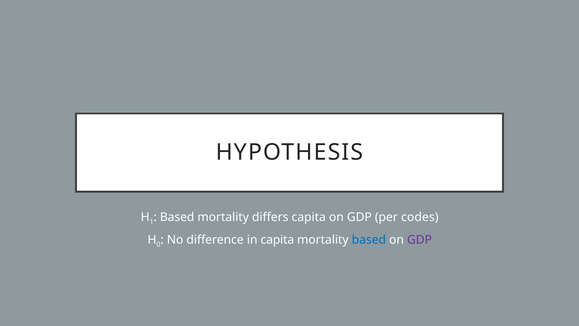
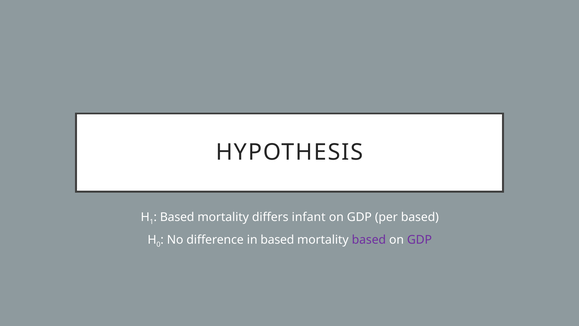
differs capita: capita -> infant
per codes: codes -> based
in capita: capita -> based
based at (369, 239) colour: blue -> purple
